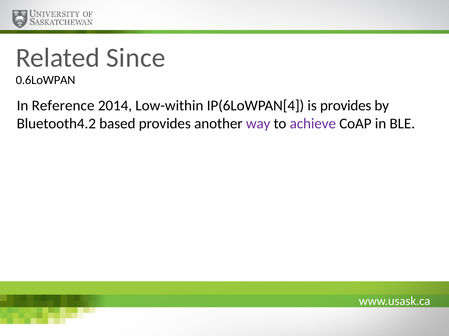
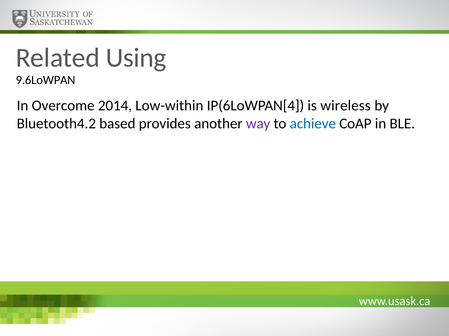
Since: Since -> Using
0.6LoWPAN: 0.6LoWPAN -> 9.6LoWPAN
Reference: Reference -> Overcome
is provides: provides -> wireless
achieve colour: purple -> blue
